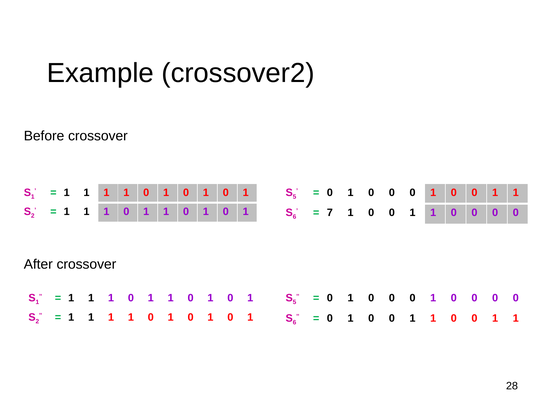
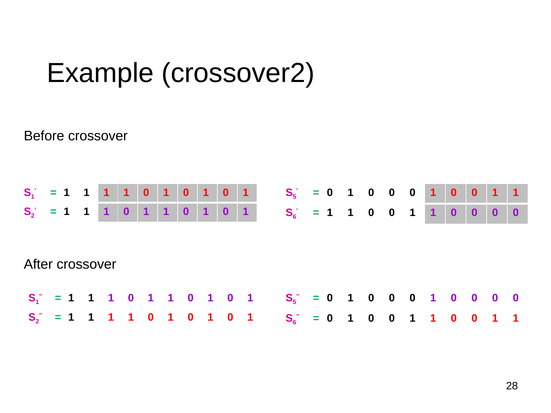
7 at (330, 213): 7 -> 1
